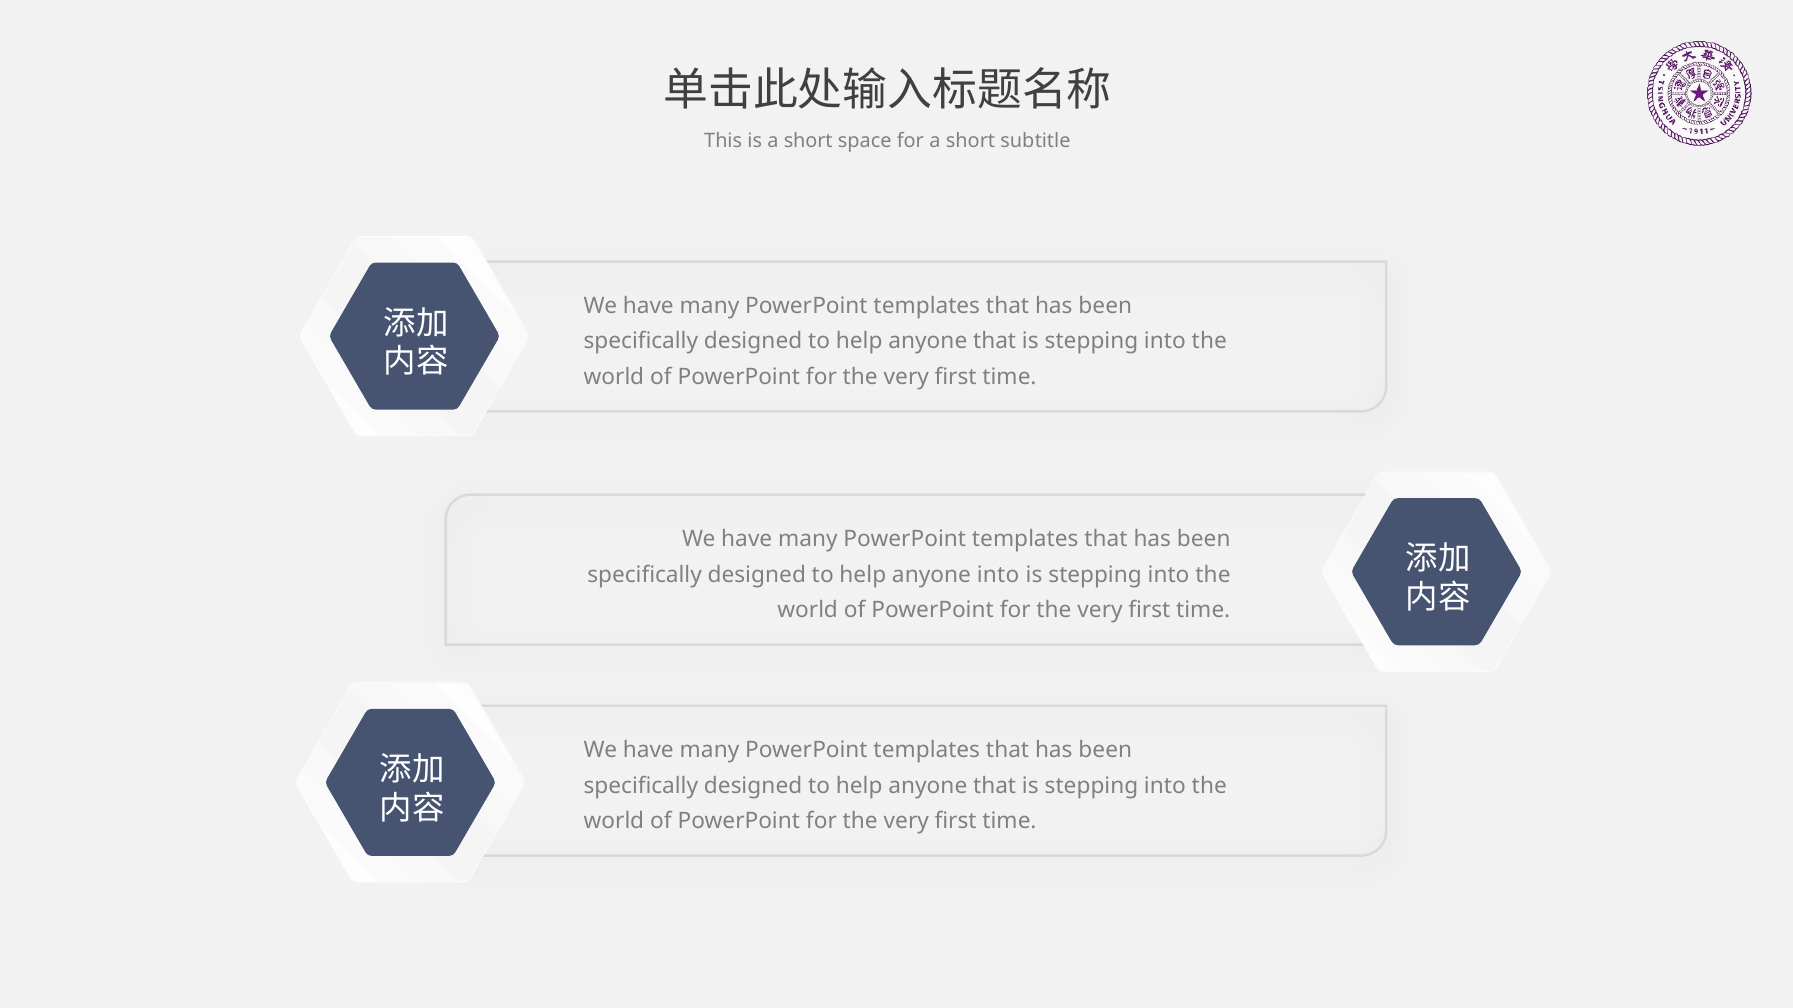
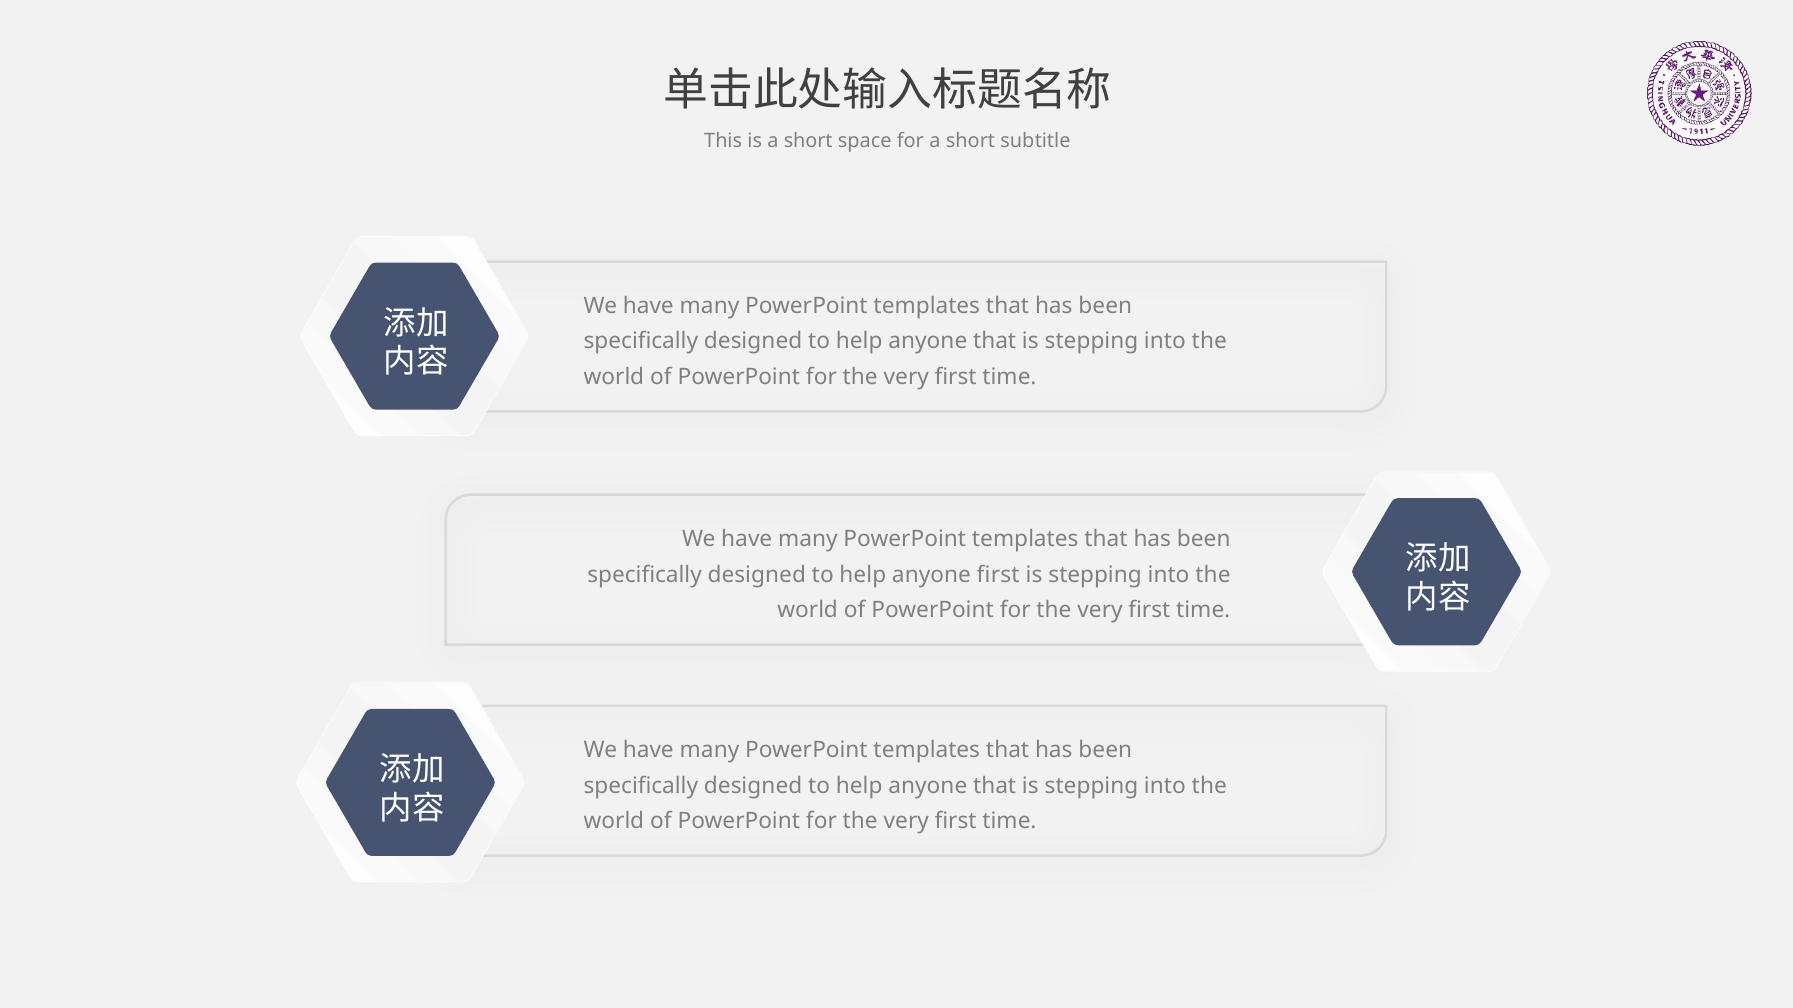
anyone into: into -> first
